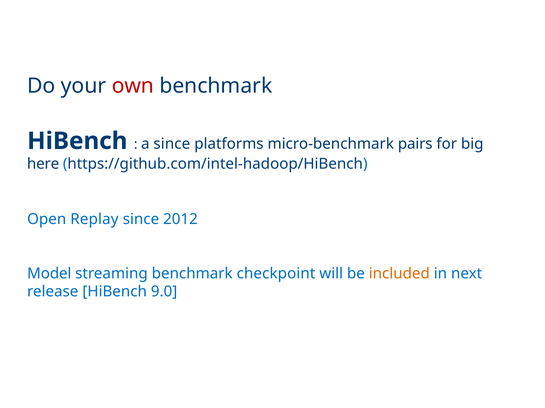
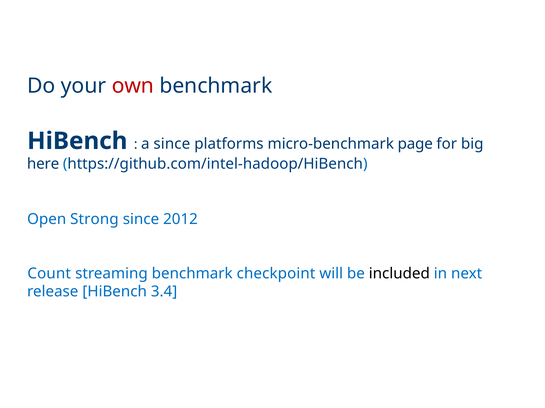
pairs: pairs -> page
Replay: Replay -> Strong
Model: Model -> Count
included colour: orange -> black
9.0: 9.0 -> 3.4
